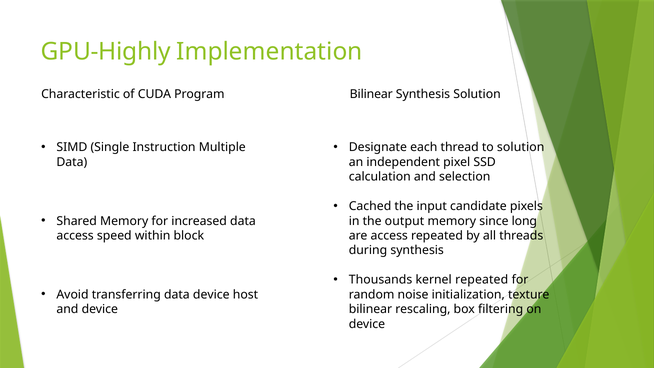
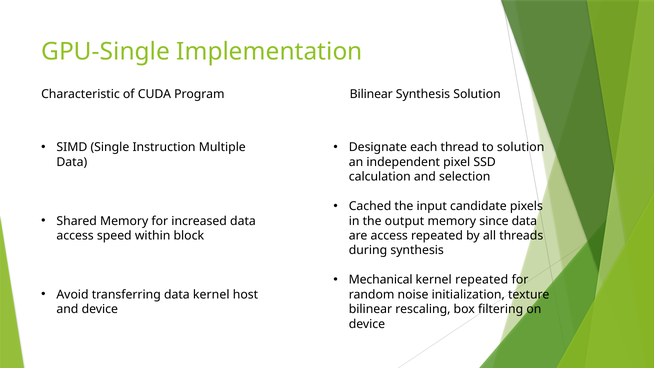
GPU-Highly: GPU-Highly -> GPU-Single
since long: long -> data
Thousands: Thousands -> Mechanical
data device: device -> kernel
